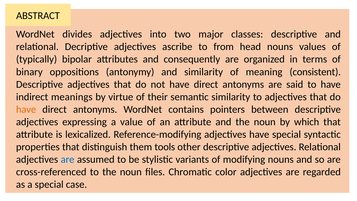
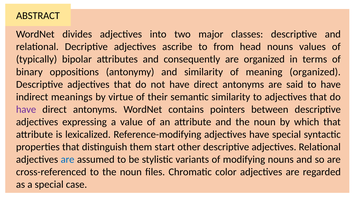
meaning consistent: consistent -> organized
have at (26, 109) colour: orange -> purple
tools: tools -> start
